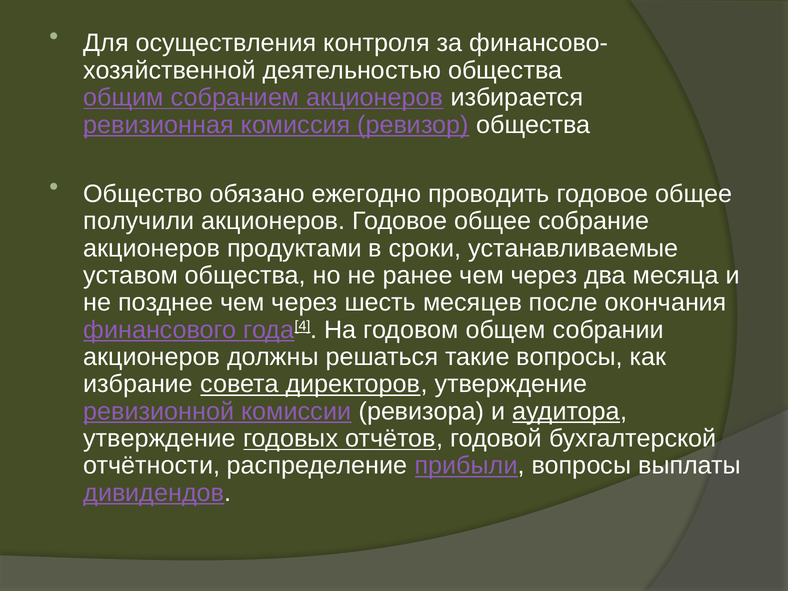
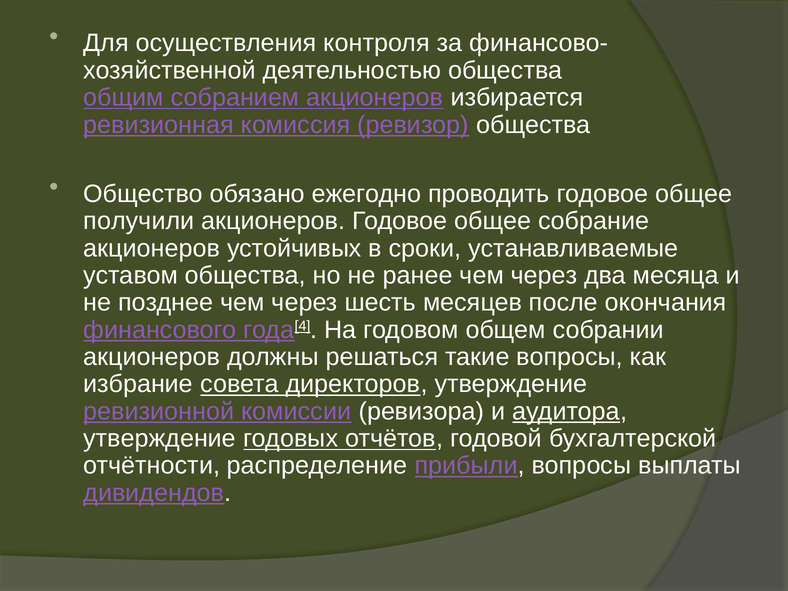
продуктами: продуктами -> устойчивых
